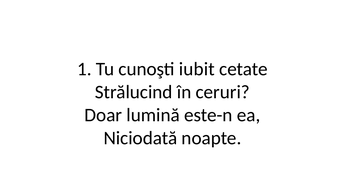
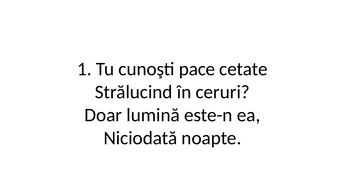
iubit: iubit -> pace
